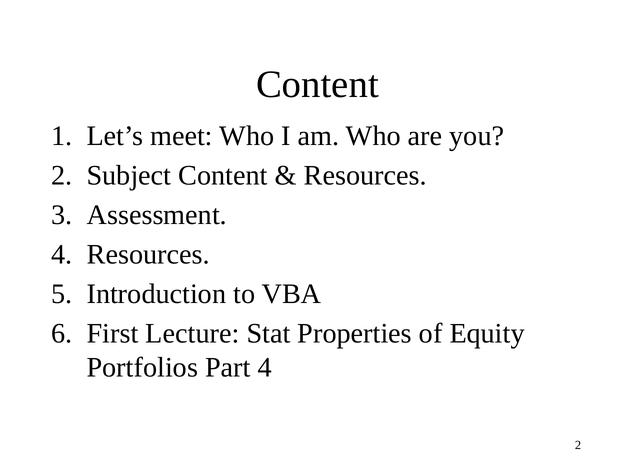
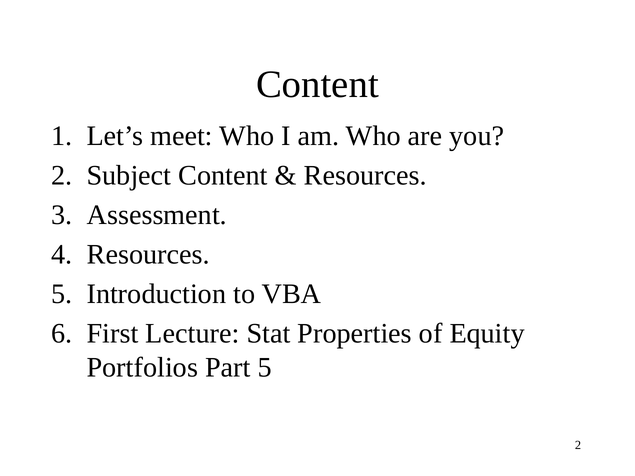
Part 4: 4 -> 5
